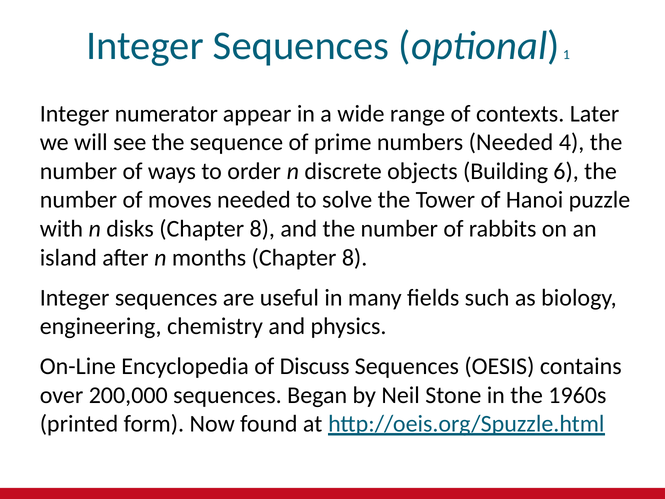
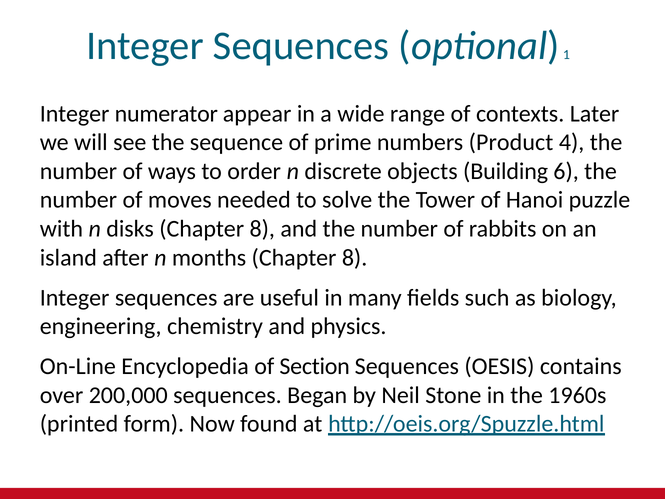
numbers Needed: Needed -> Product
Discuss: Discuss -> Section
